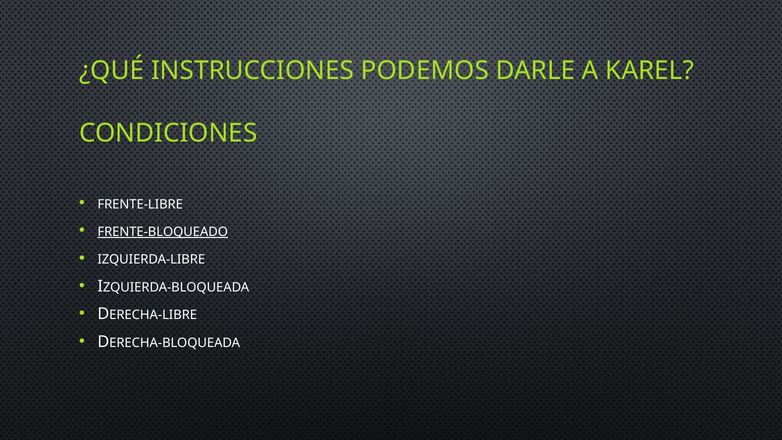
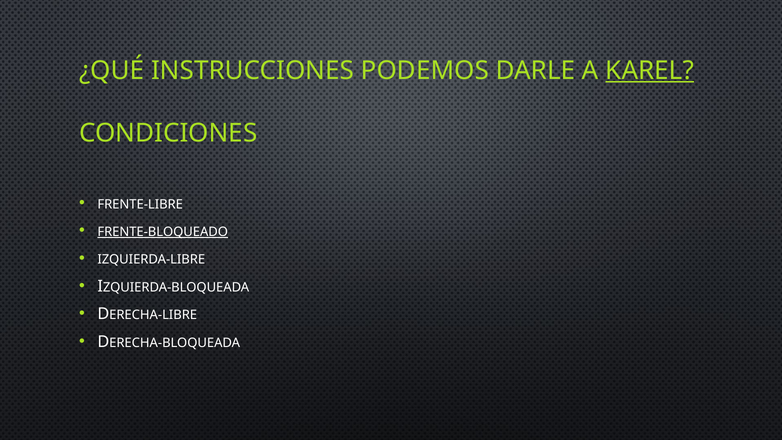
KAREL underline: none -> present
